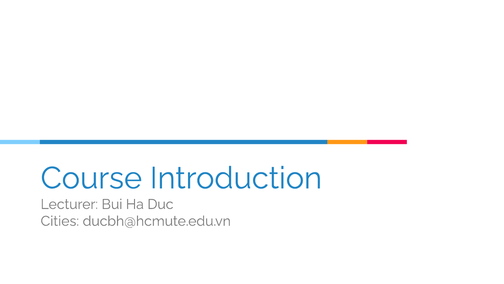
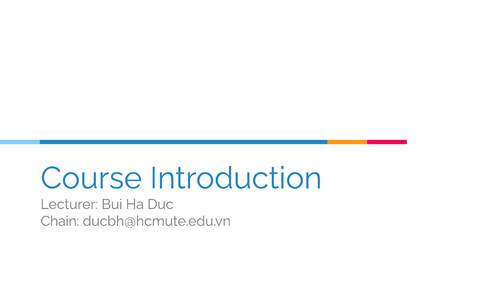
Cities: Cities -> Chain
